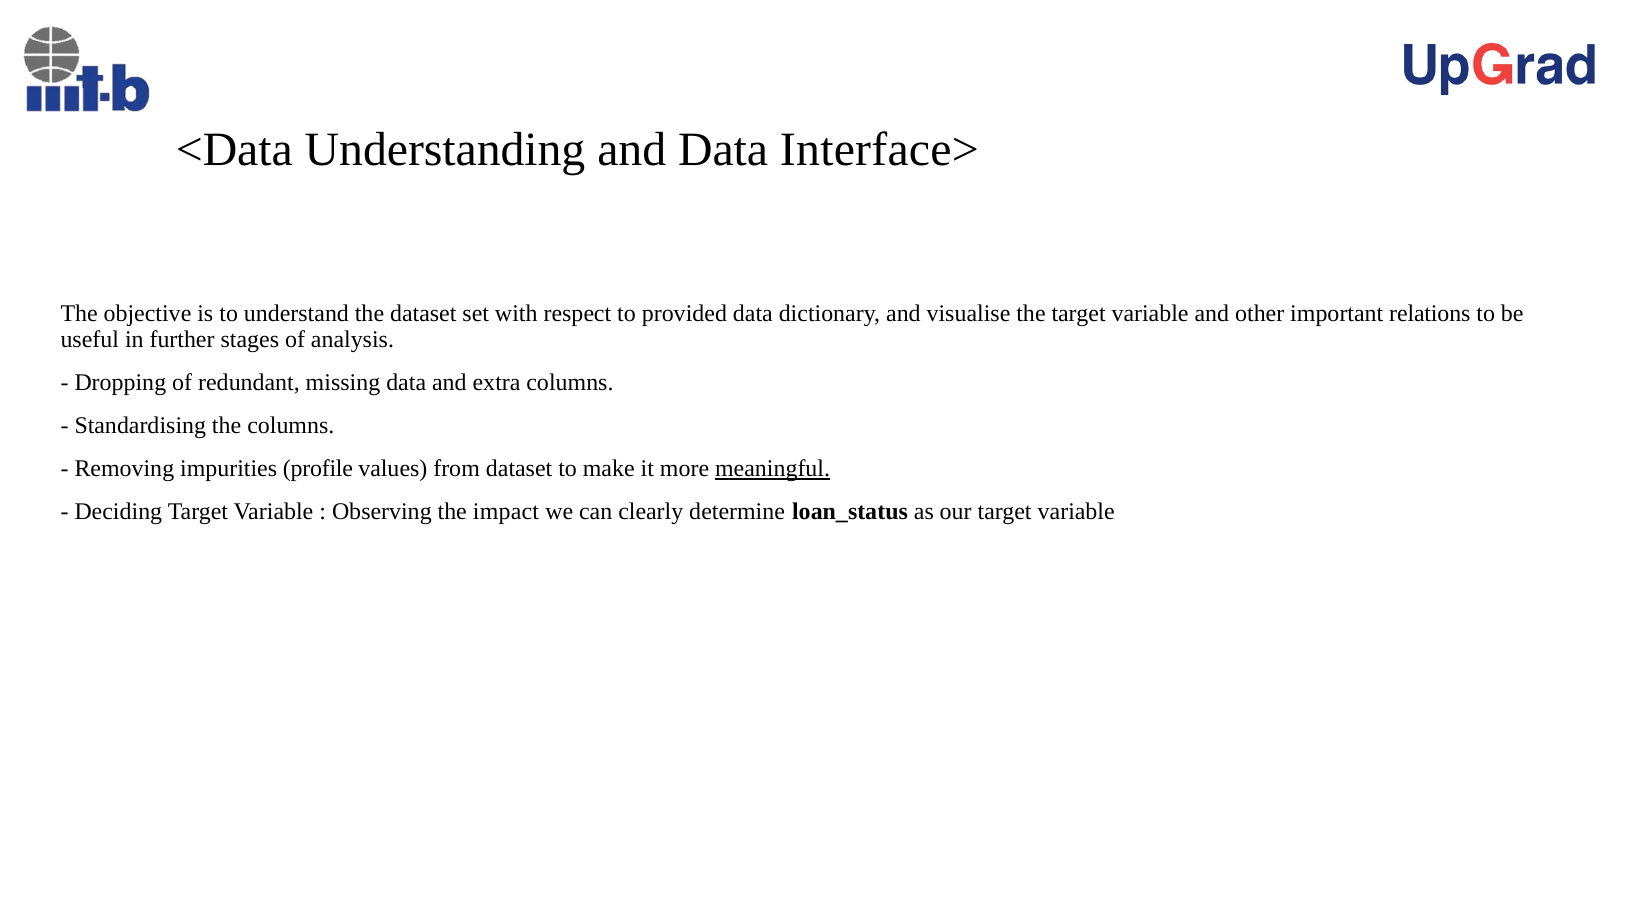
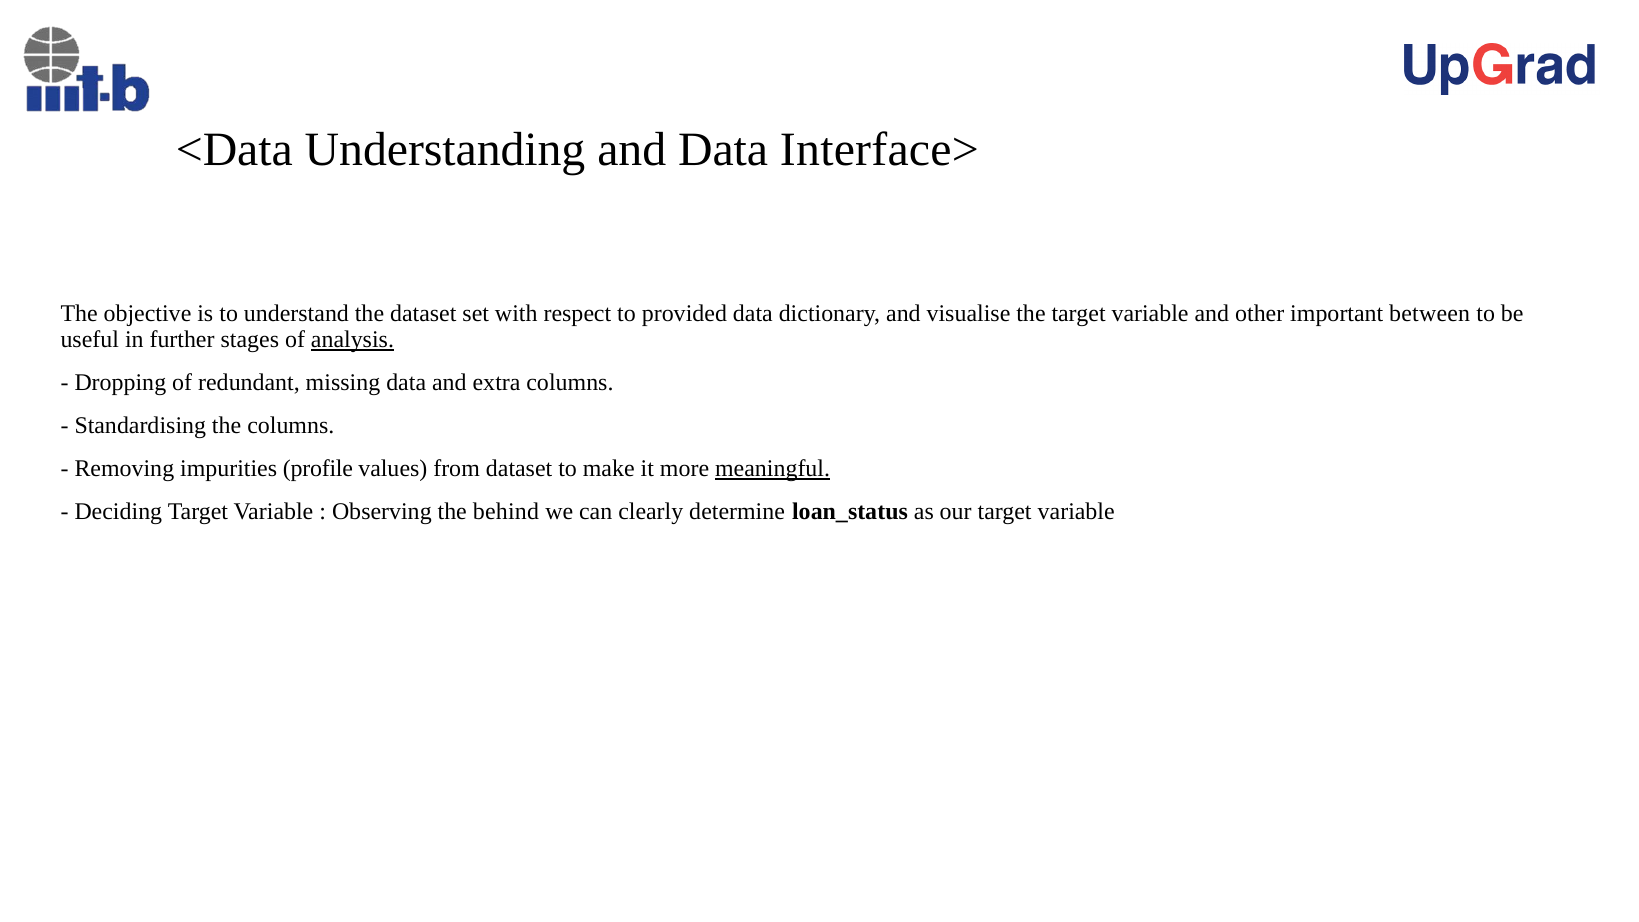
relations: relations -> between
analysis underline: none -> present
impact: impact -> behind
